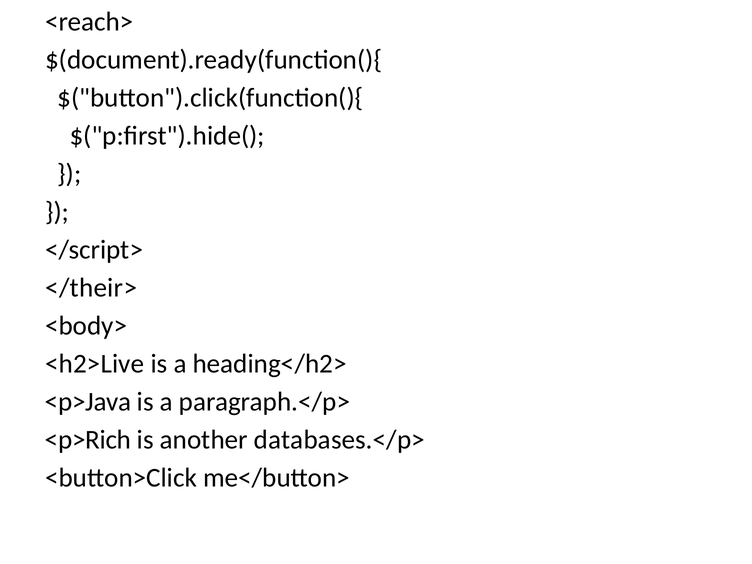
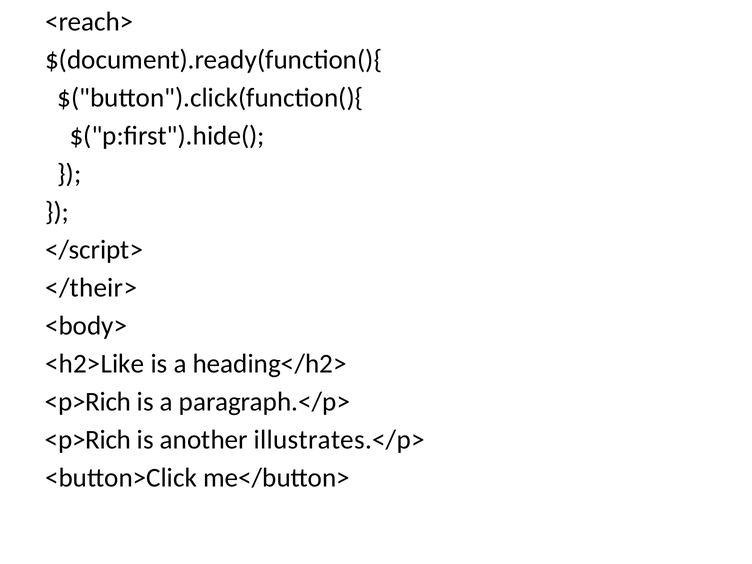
<h2>Live: <h2>Live -> <h2>Like
<p>Java at (88, 402): <p>Java -> <p>Rich
databases.</p>: databases.</p> -> illustrates.</p>
